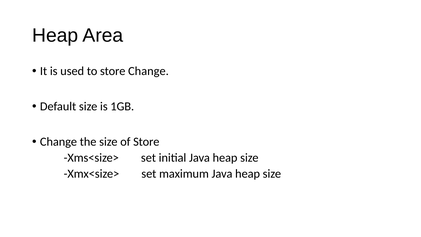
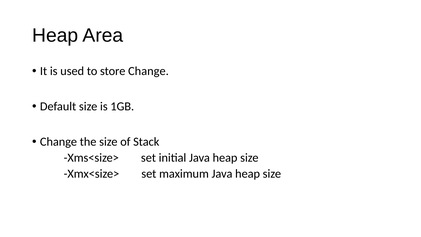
of Store: Store -> Stack
